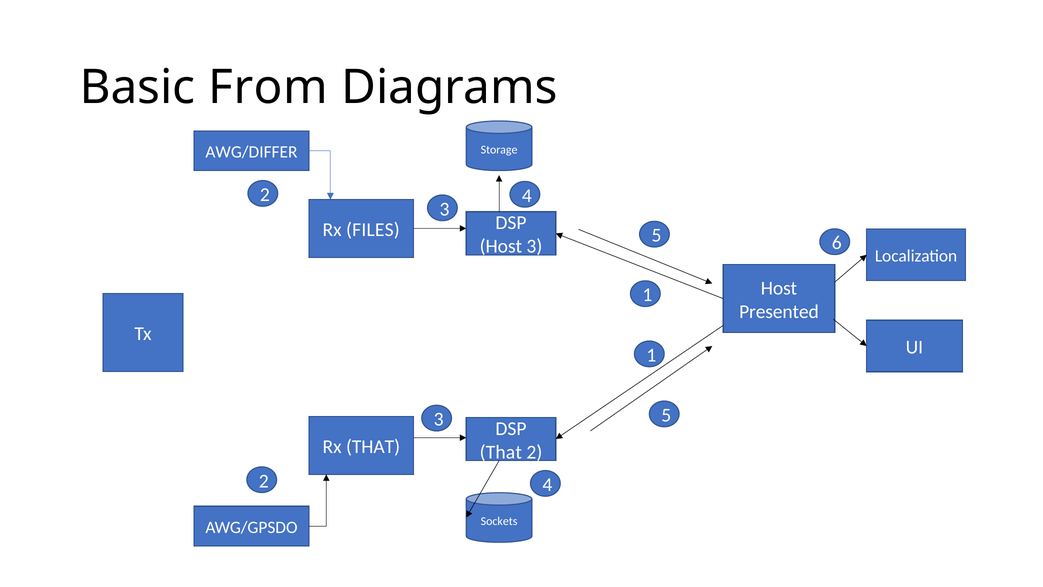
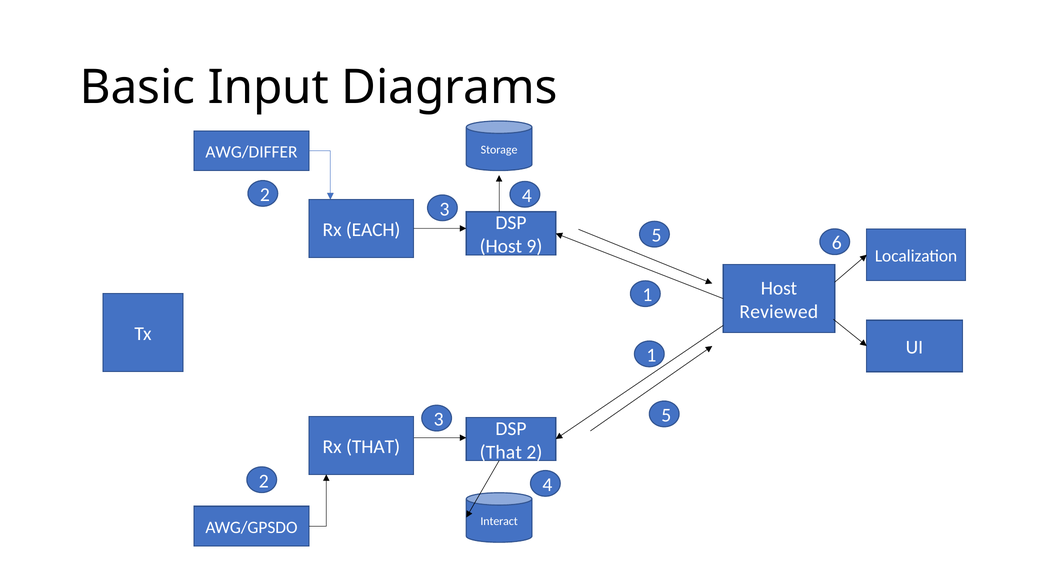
From: From -> Input
FILES: FILES -> EACH
Host 3: 3 -> 9
Presented: Presented -> Reviewed
Sockets: Sockets -> Interact
